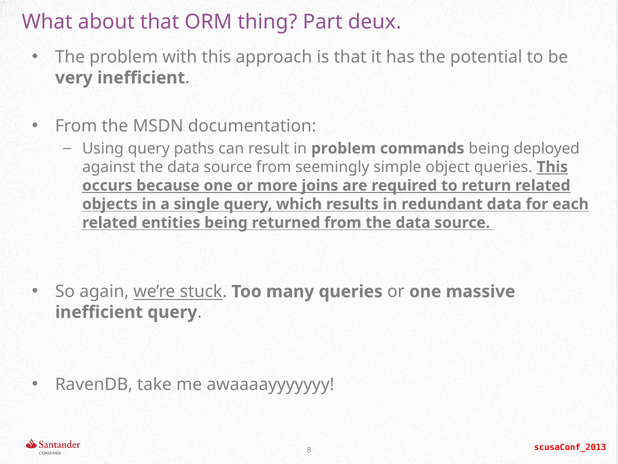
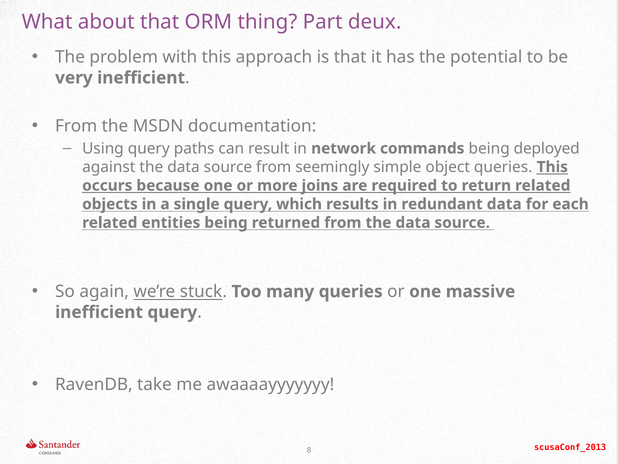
in problem: problem -> network
